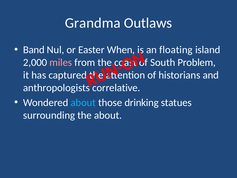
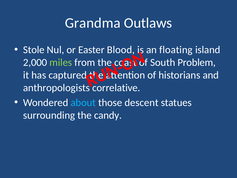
Band: Band -> Stole
When: When -> Blood
miles colour: pink -> light green
drinking: drinking -> descent
the about: about -> candy
